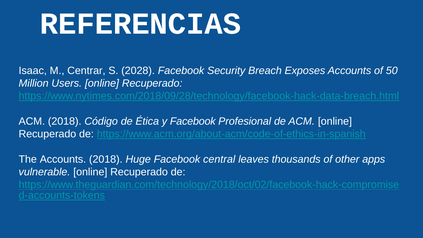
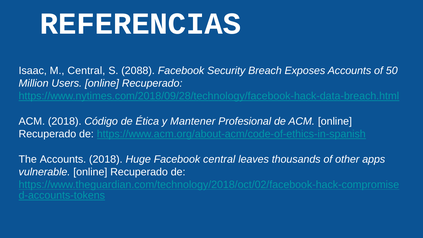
M Centrar: Centrar -> Central
2028: 2028 -> 2088
y Facebook: Facebook -> Mantener
